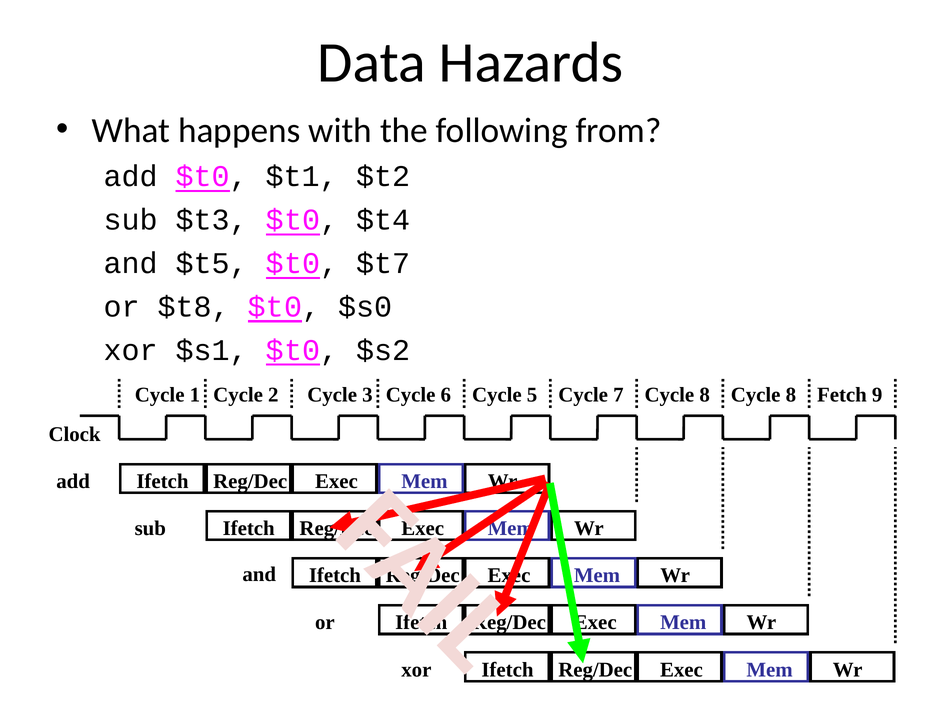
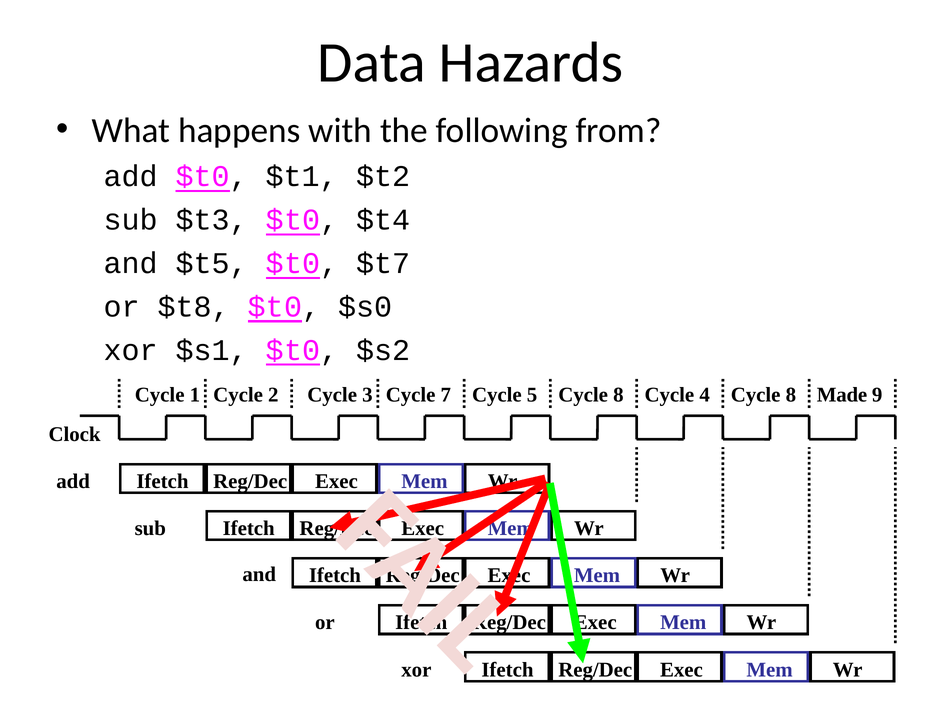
6: 6 -> 7
5 Cycle 7: 7 -> 8
8 at (705, 395): 8 -> 4
Fetch: Fetch -> Made
